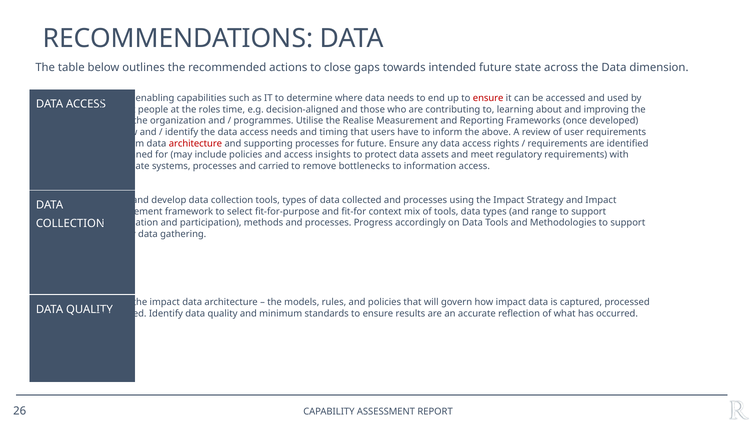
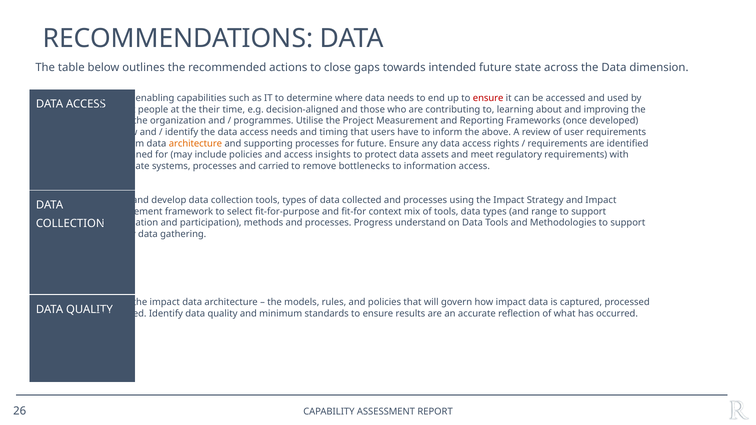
roles: roles -> their
Realise: Realise -> Project
architecture at (195, 144) colour: red -> orange
accordingly: accordingly -> understand
